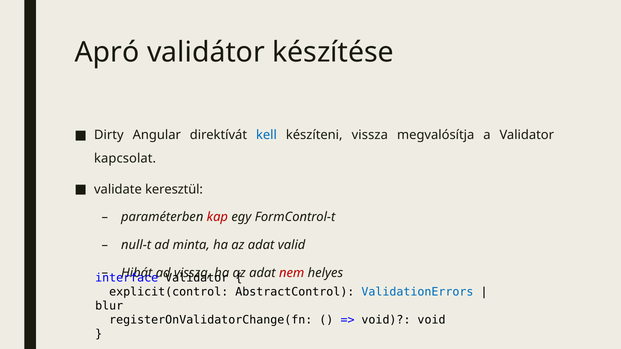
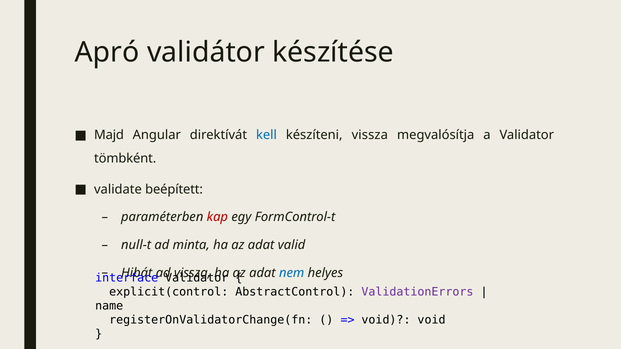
Dirty: Dirty -> Majd
kapcsolat: kapcsolat -> tömbként
keresztül: keresztül -> beépített
nem colour: red -> blue
ValidationErrors colour: blue -> purple
blur: blur -> name
